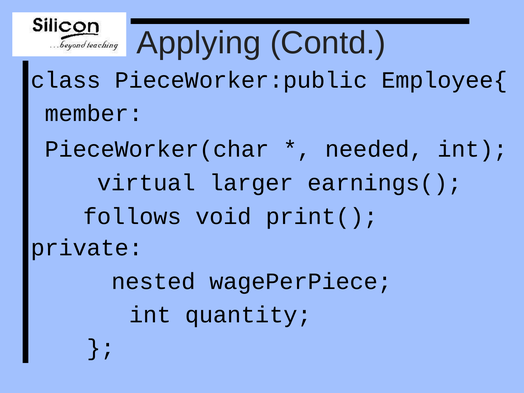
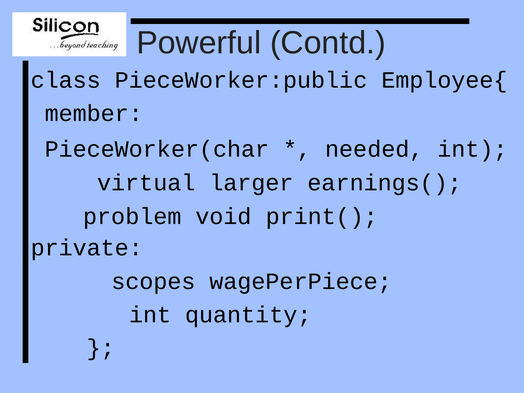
Applying: Applying -> Powerful
follows: follows -> problem
nested: nested -> scopes
